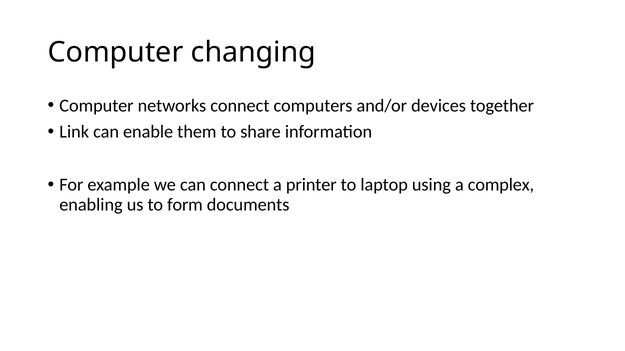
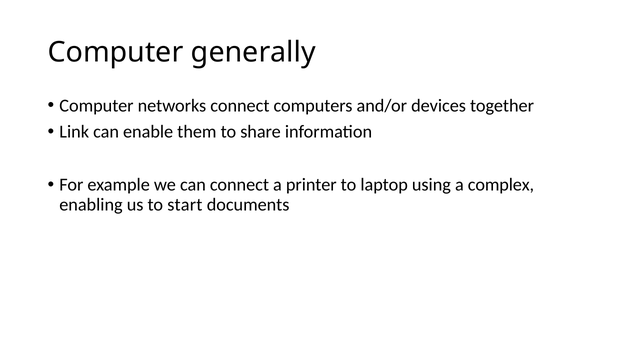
changing: changing -> generally
form: form -> start
